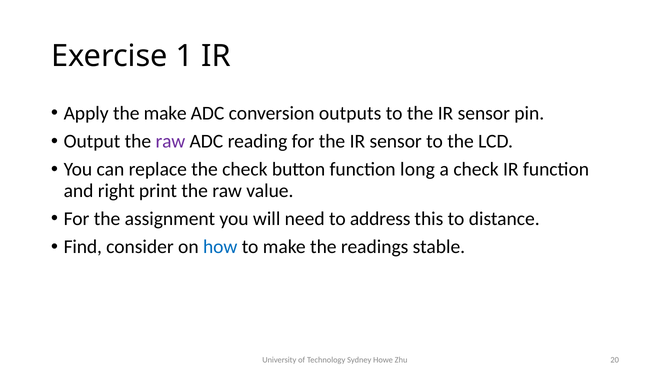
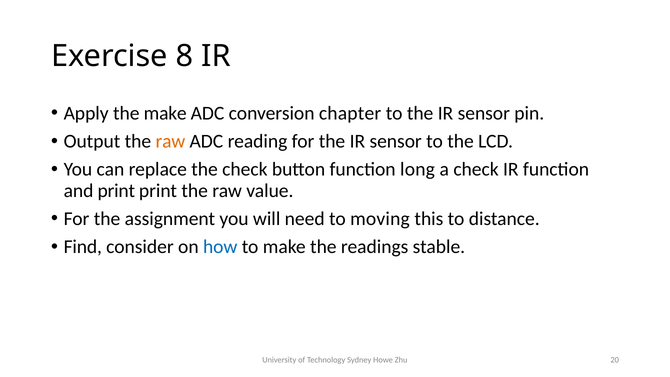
1: 1 -> 8
outputs: outputs -> chapter
raw at (170, 141) colour: purple -> orange
and right: right -> print
address: address -> moving
